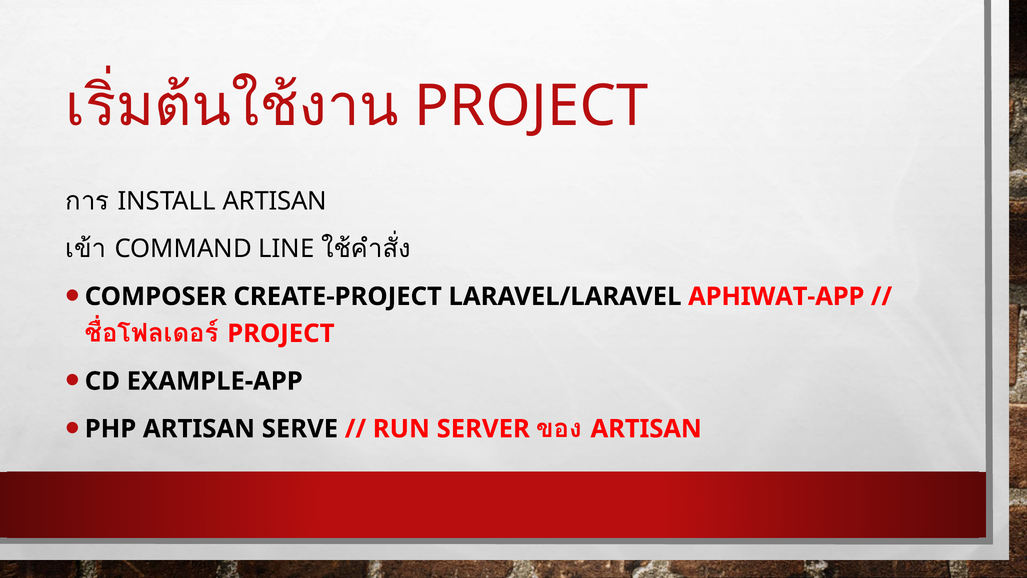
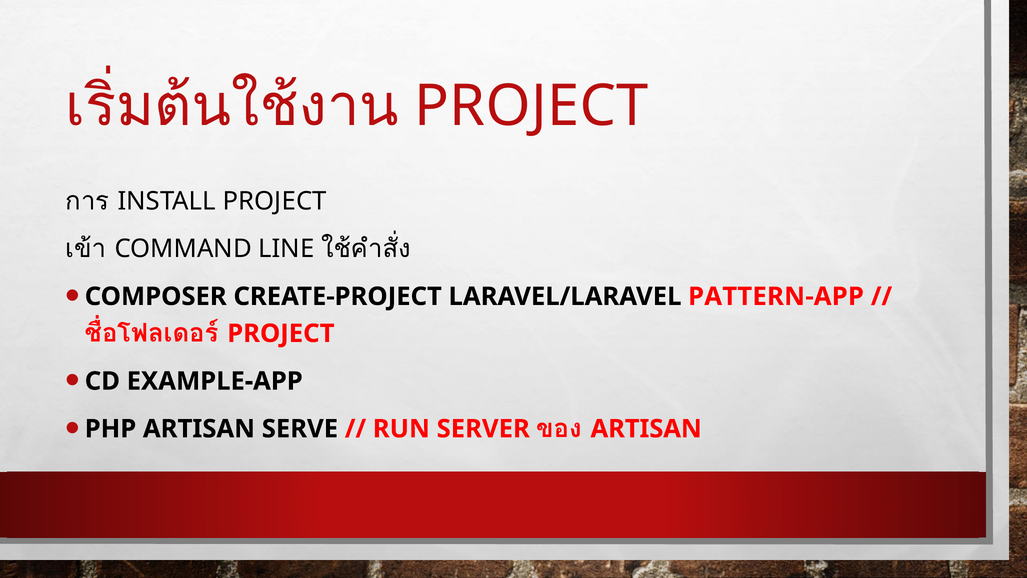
INSTALL ARTISAN: ARTISAN -> PROJECT
APHIWAT-APP: APHIWAT-APP -> PATTERN-APP
